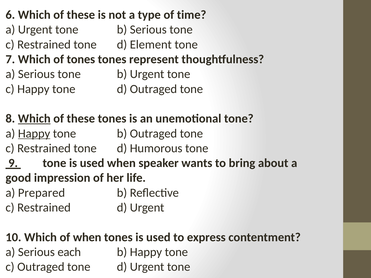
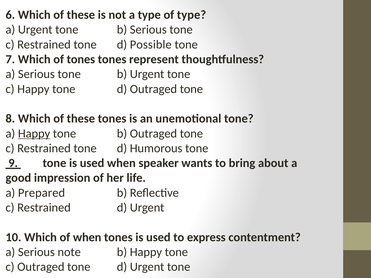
of time: time -> type
Element: Element -> Possible
Which at (34, 119) underline: present -> none
each: each -> note
